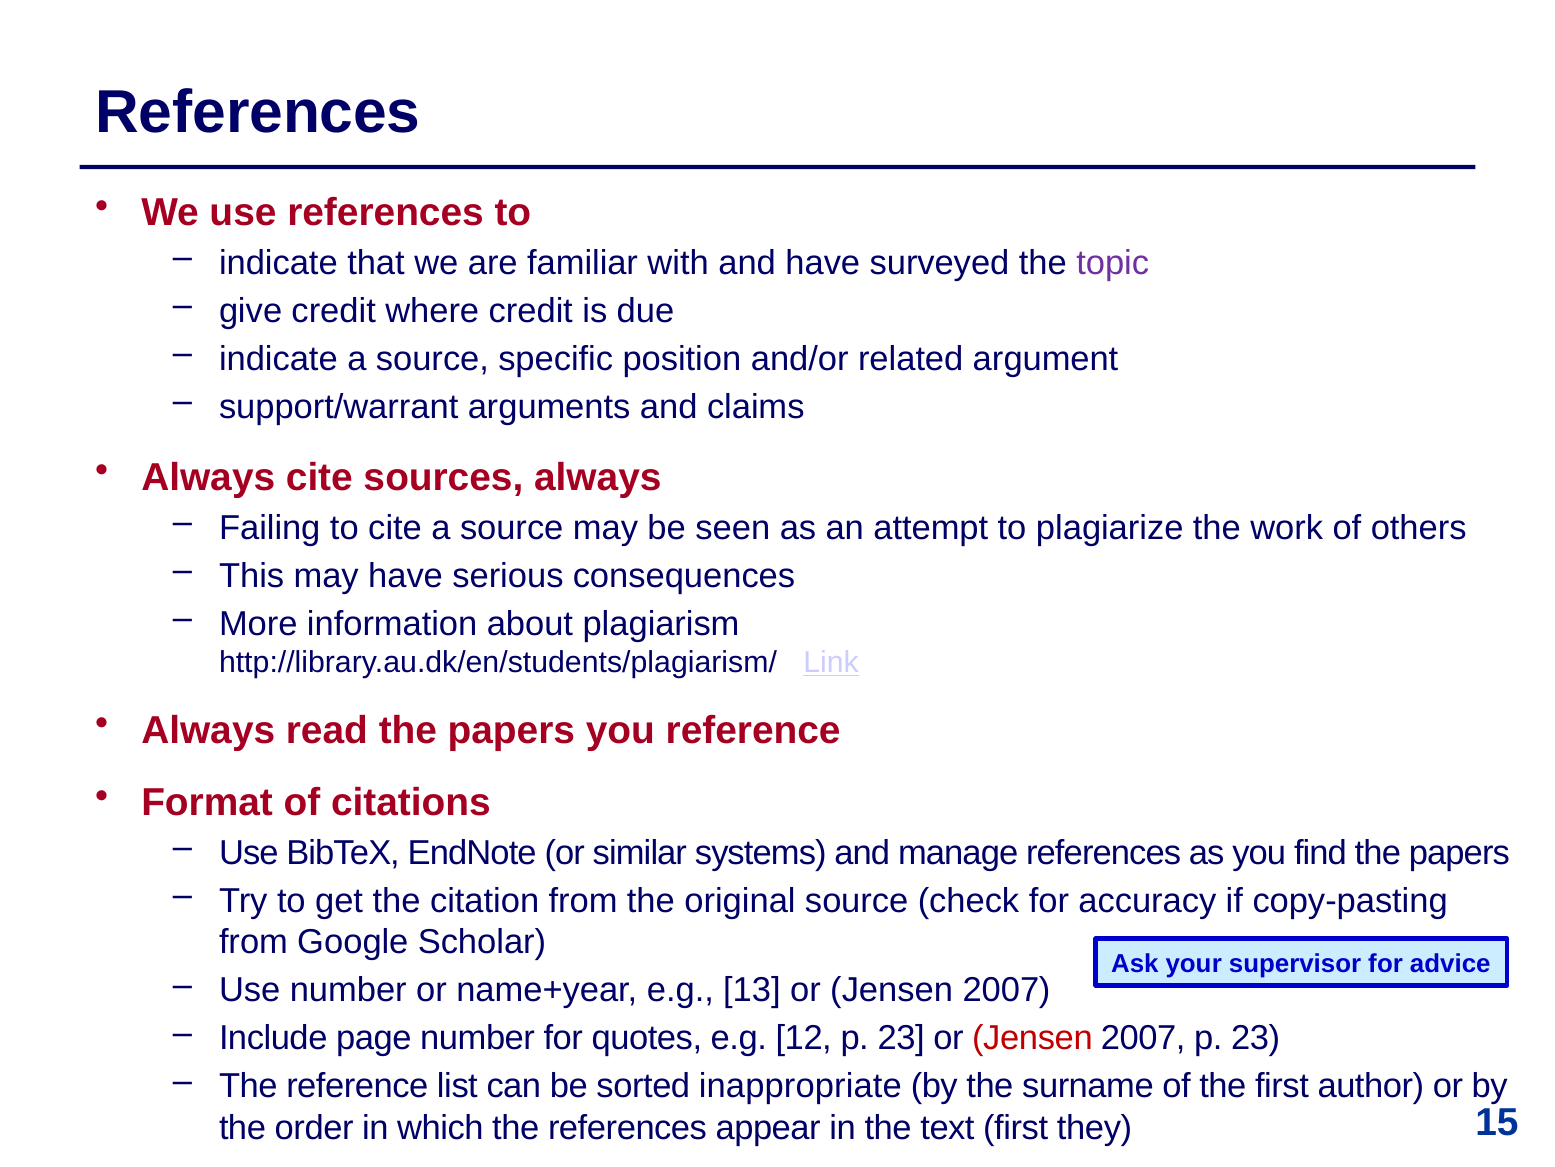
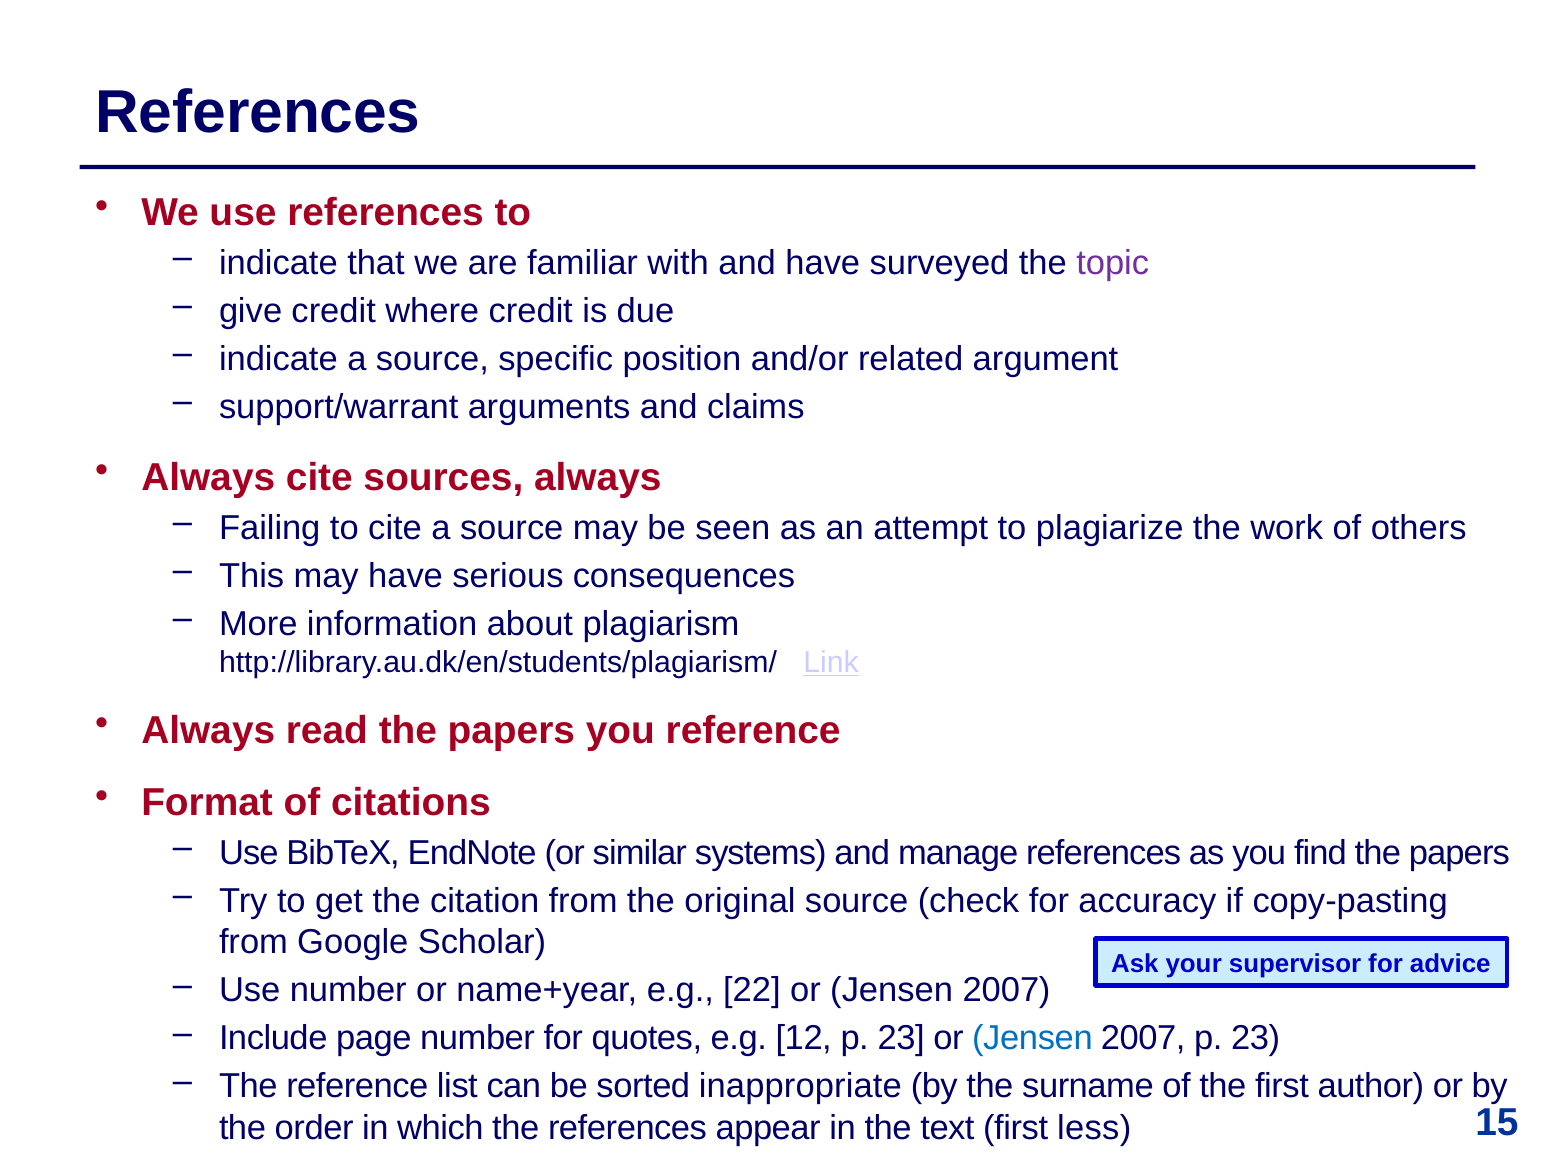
13: 13 -> 22
Jensen at (1032, 1038) colour: red -> blue
they: they -> less
